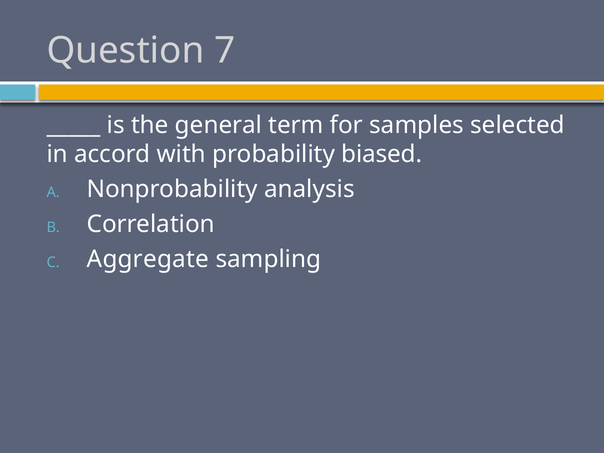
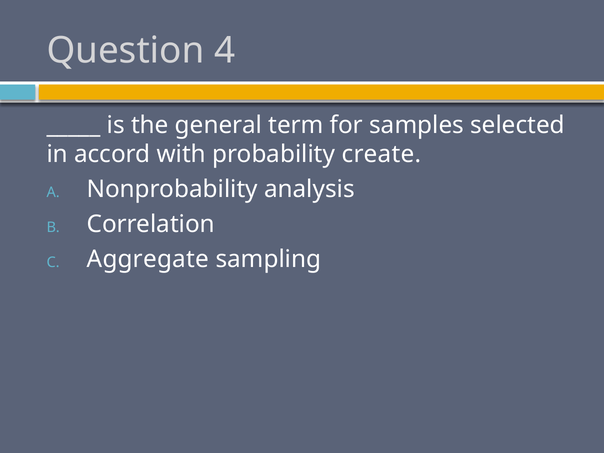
7: 7 -> 4
biased: biased -> create
